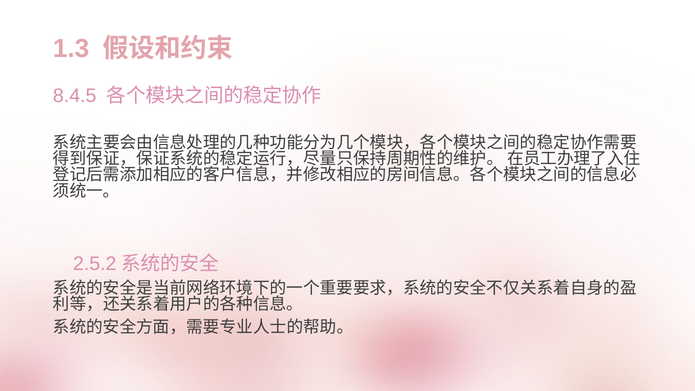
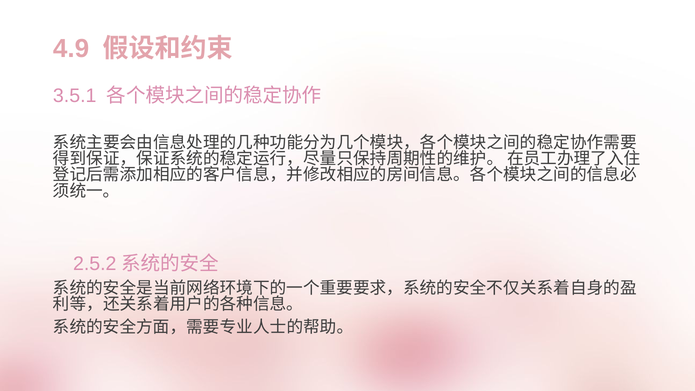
1.3: 1.3 -> 4.9
8.4.5: 8.4.5 -> 3.5.1
